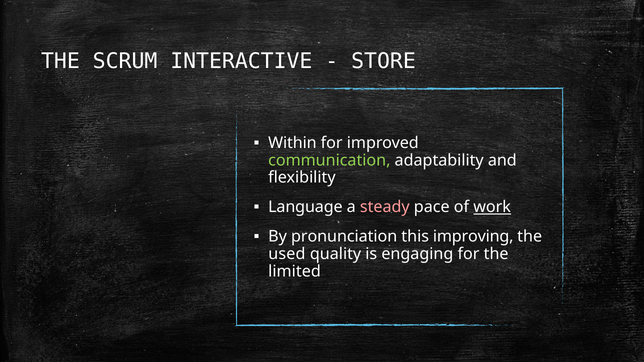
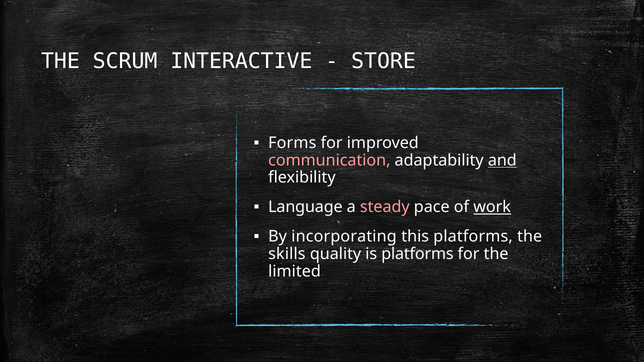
Within: Within -> Forms
communication colour: light green -> pink
and underline: none -> present
pronunciation: pronunciation -> incorporating
this improving: improving -> platforms
used: used -> skills
is engaging: engaging -> platforms
